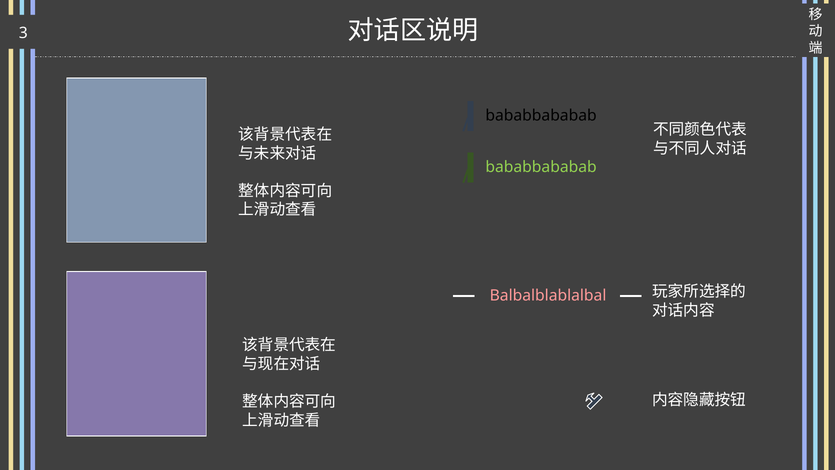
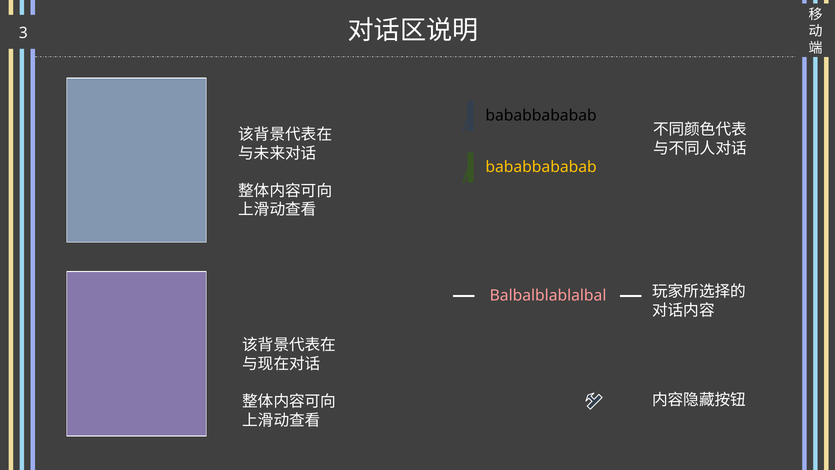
bababbababab at (541, 167) colour: light green -> yellow
